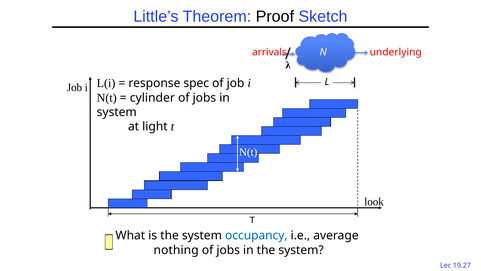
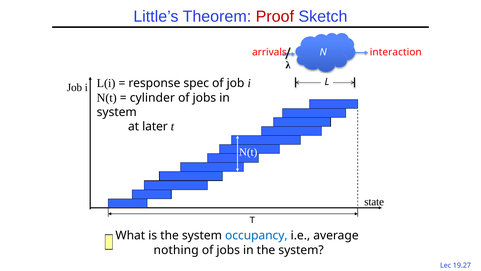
Proof colour: black -> red
underlying: underlying -> interaction
light: light -> later
look: look -> state
